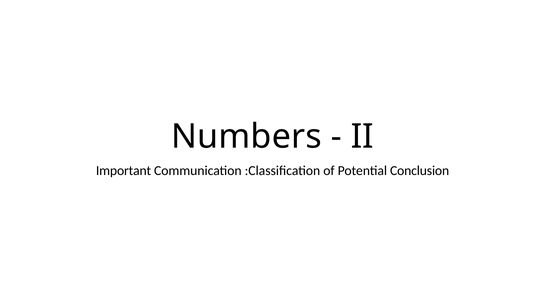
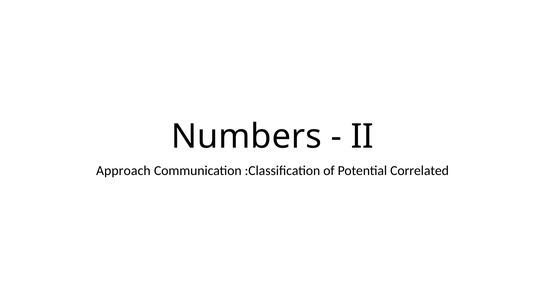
Important: Important -> Approach
Conclusion: Conclusion -> Correlated
